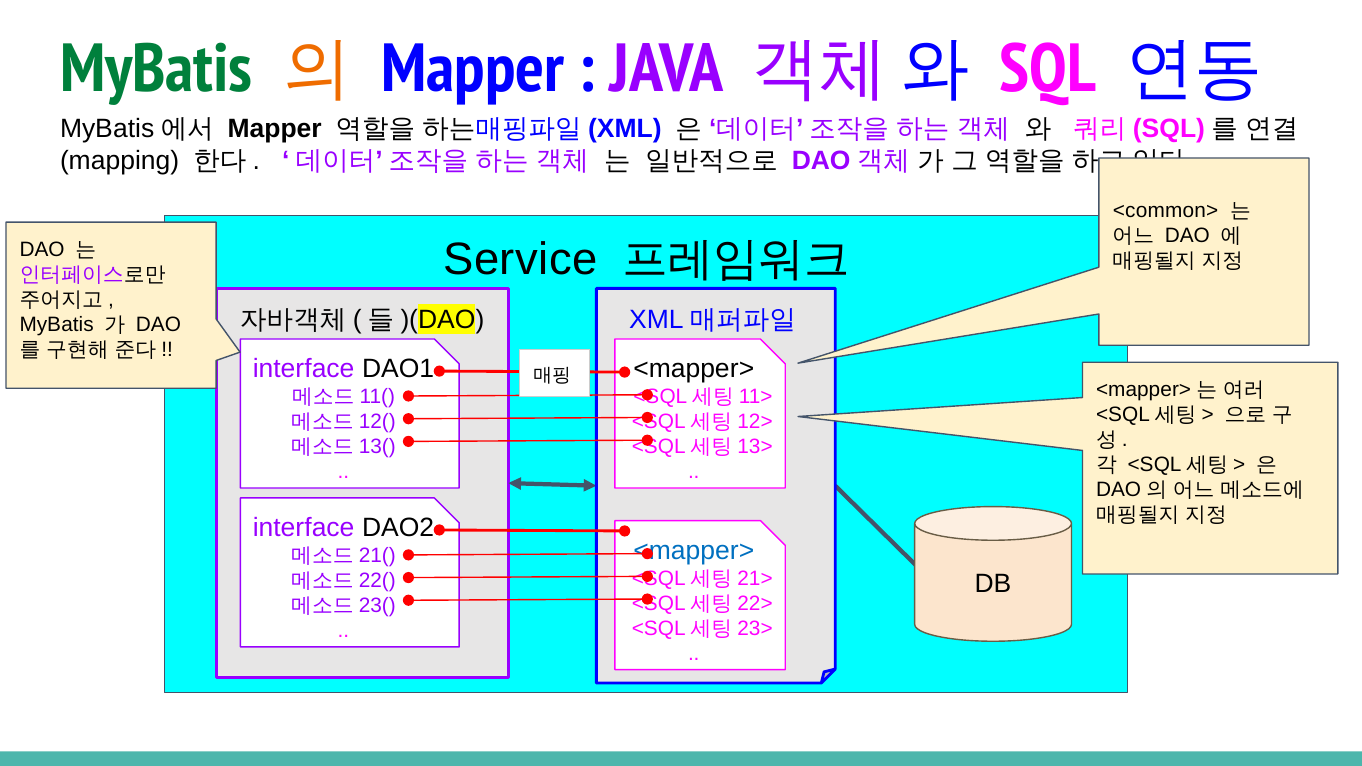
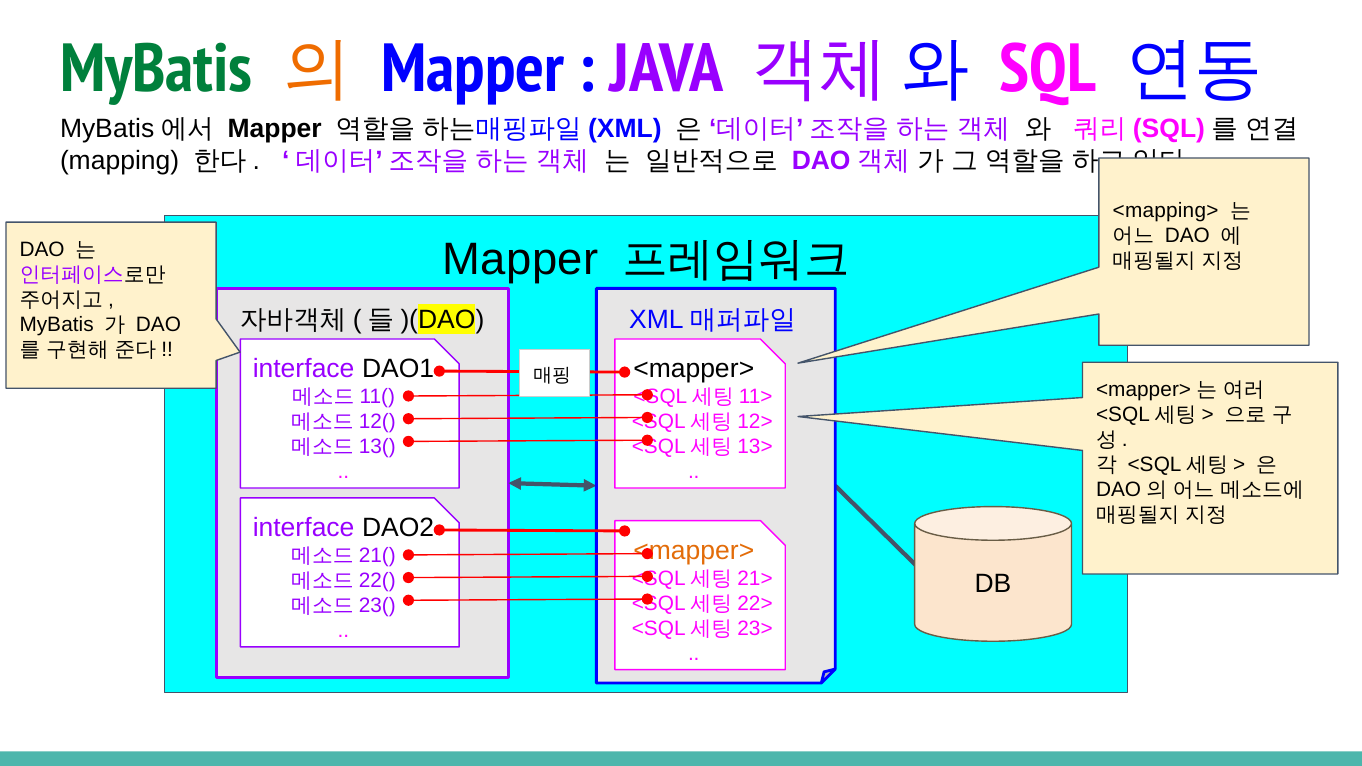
<common>: <common> -> <mapping>
Service at (521, 260): Service -> Mapper
<mapper> at (694, 551) colour: blue -> orange
